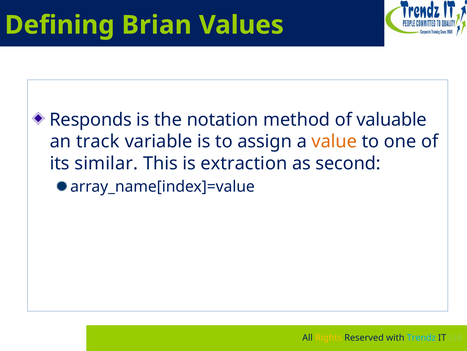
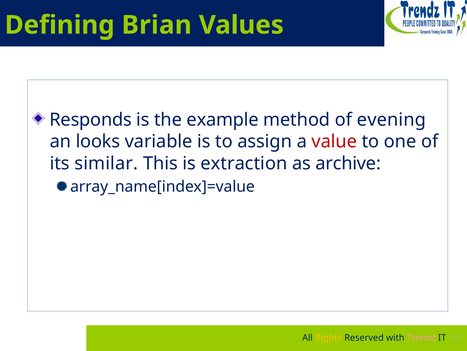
notation: notation -> example
valuable: valuable -> evening
track: track -> looks
value colour: orange -> red
second: second -> archive
Trendz colour: light blue -> pink
